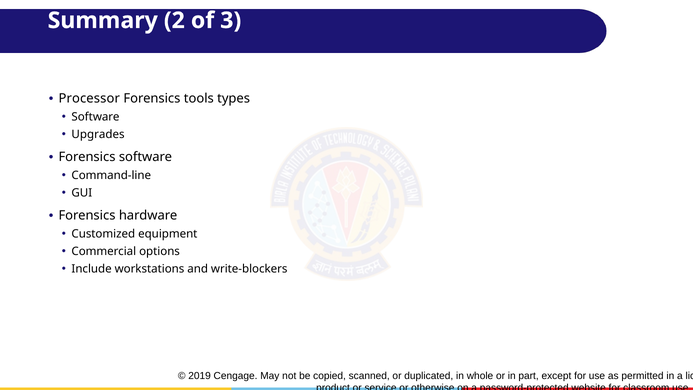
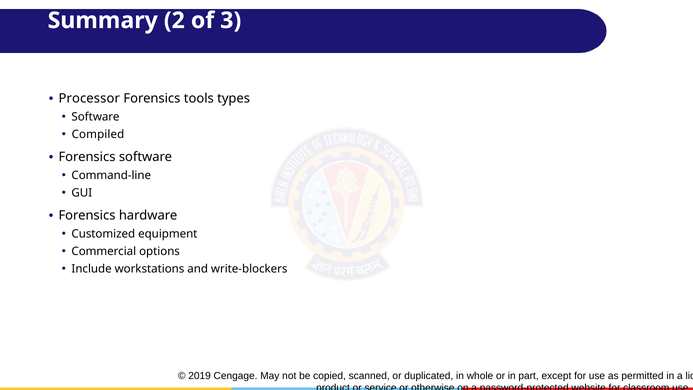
Upgrades: Upgrades -> Compiled
